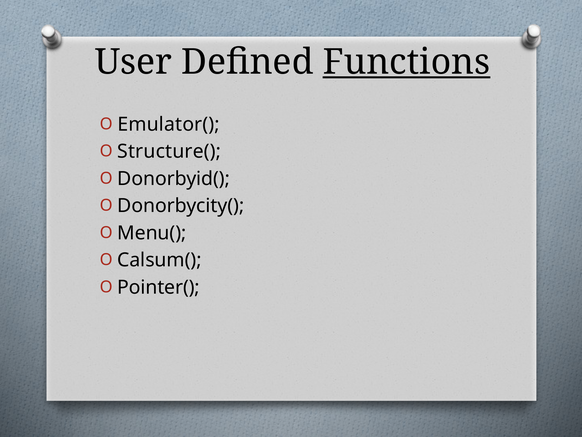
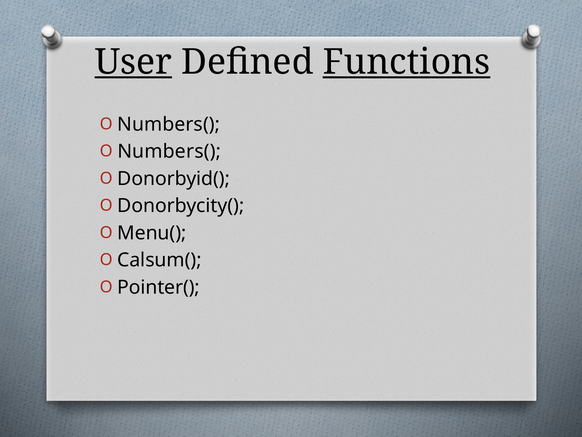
User underline: none -> present
Emulator( at (169, 124): Emulator( -> Numbers(
Structure( at (169, 151): Structure( -> Numbers(
